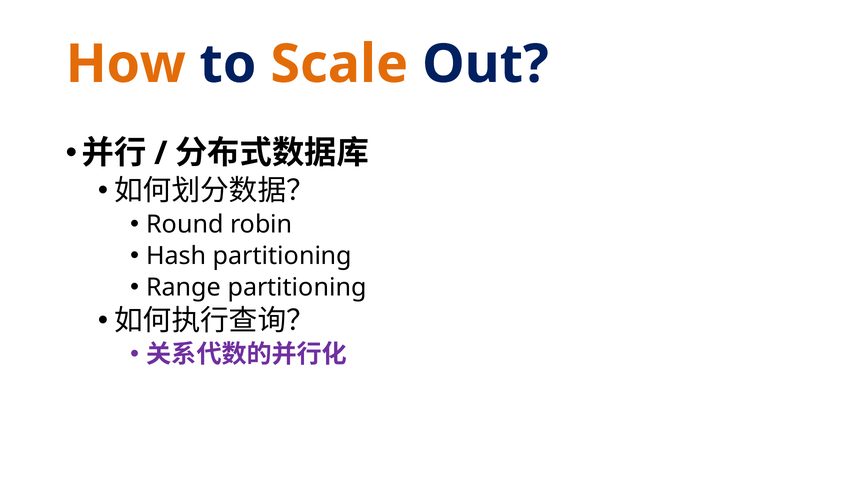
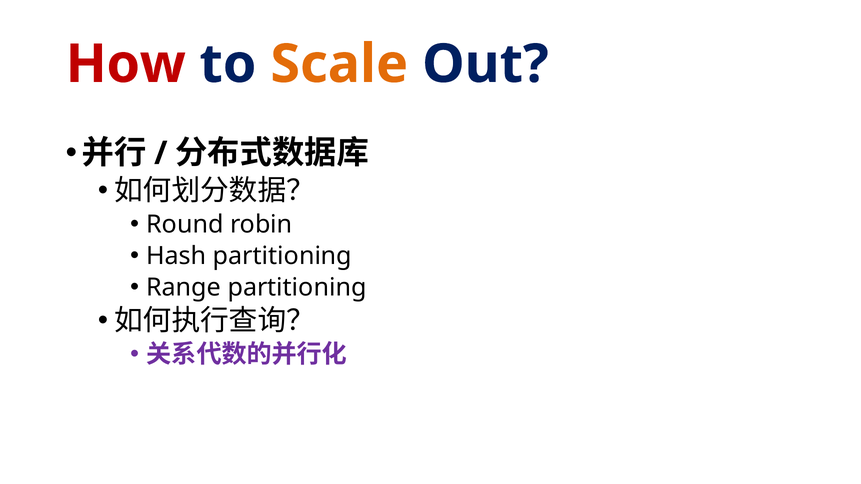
How colour: orange -> red
